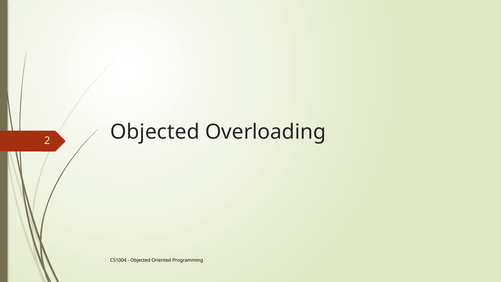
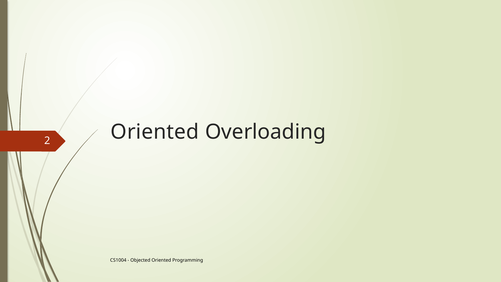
2 Objected: Objected -> Oriented
